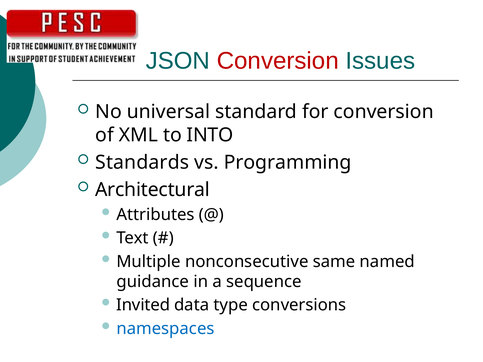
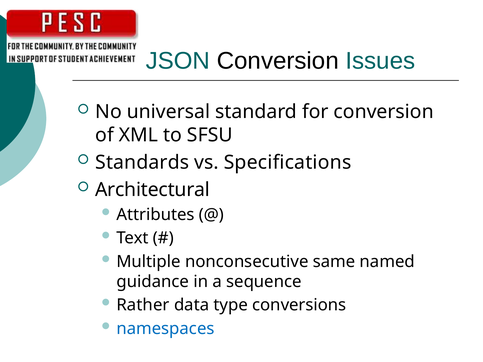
Conversion at (278, 61) colour: red -> black
INTO: INTO -> SFSU
Programming: Programming -> Specifications
Invited: Invited -> Rather
